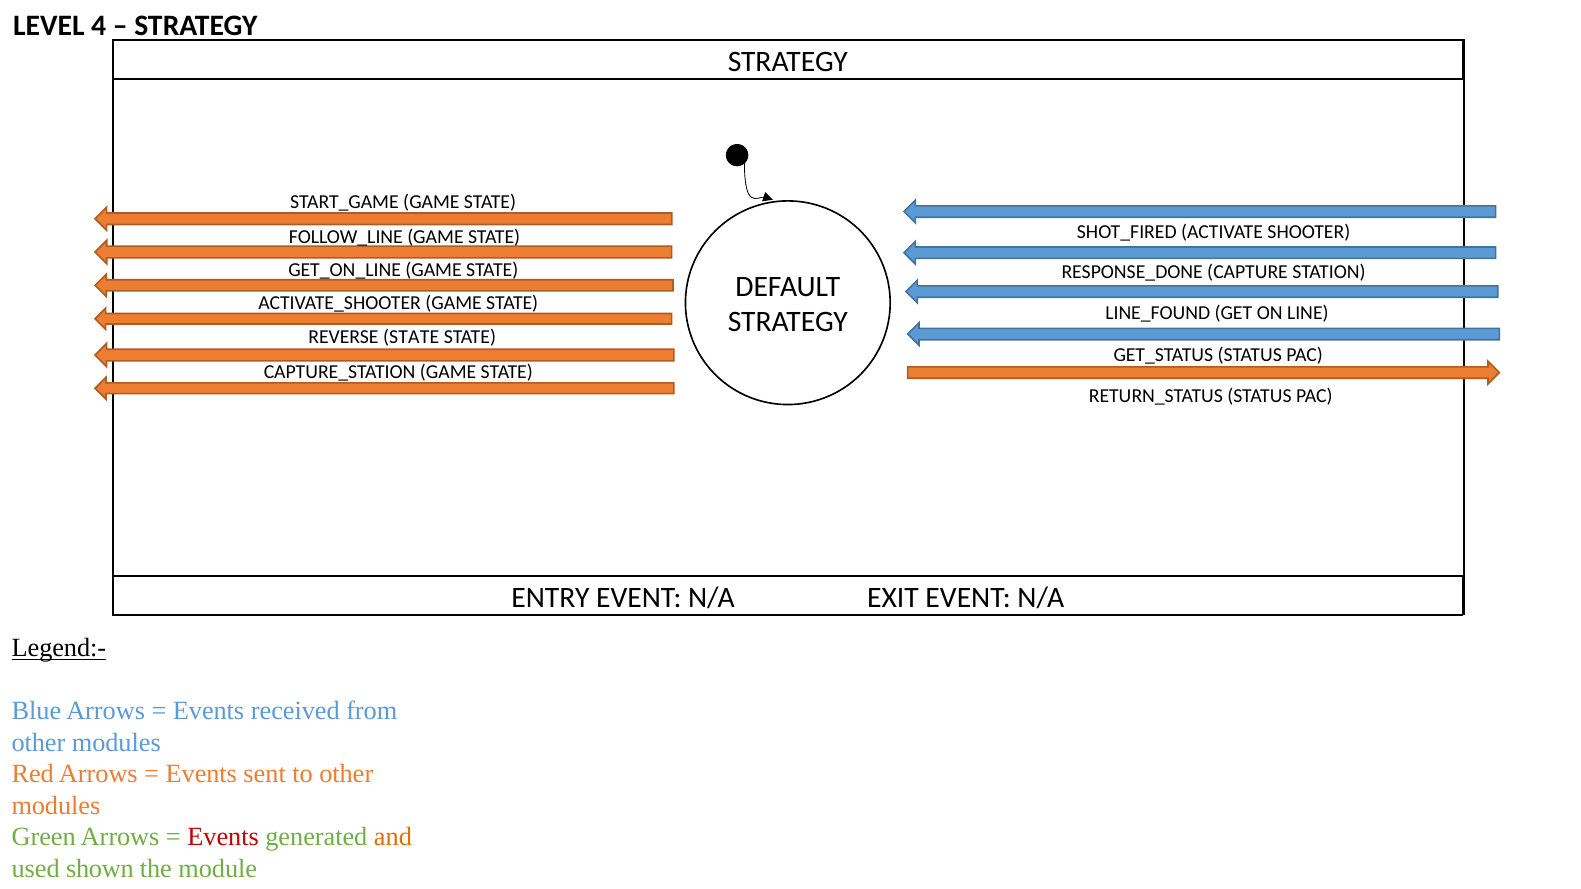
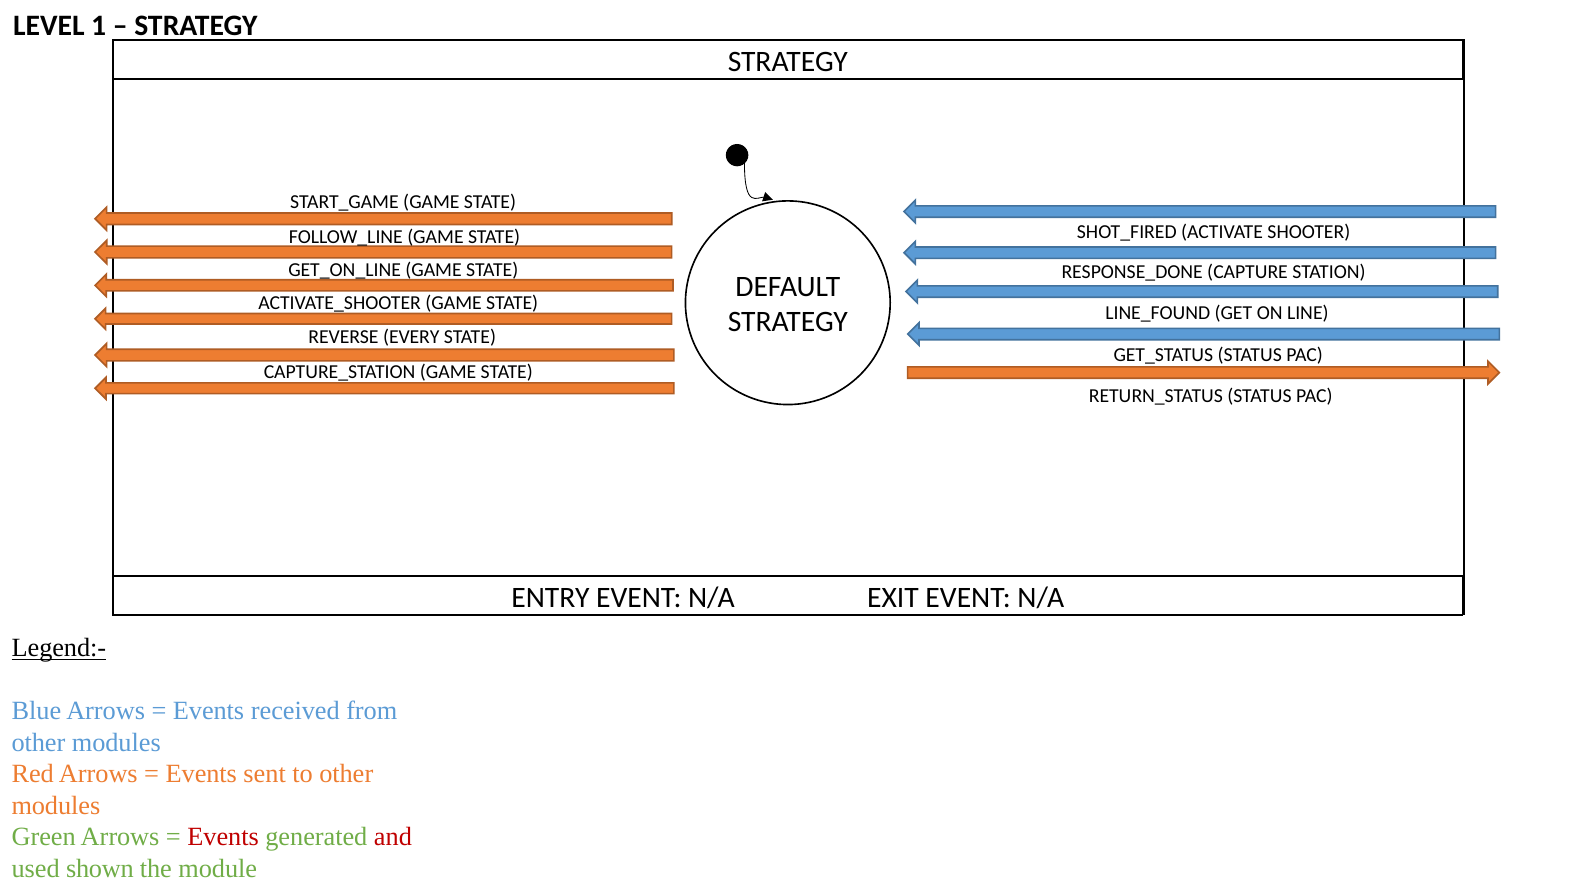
4: 4 -> 1
REVERSE STATE: STATE -> EVERY
and colour: orange -> red
